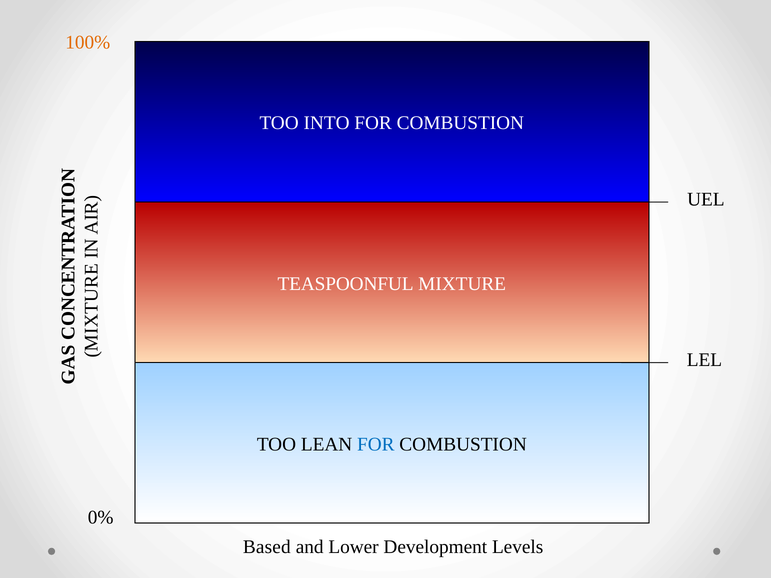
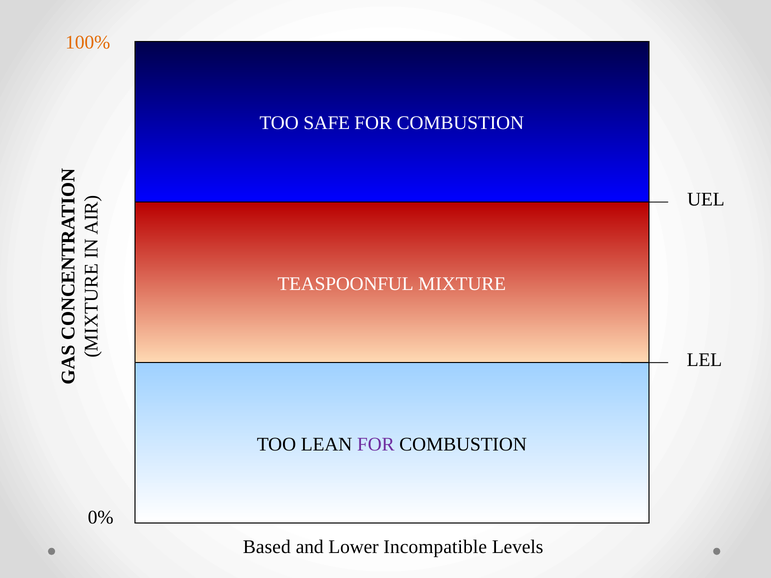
INTO: INTO -> SAFE
FOR at (376, 444) colour: blue -> purple
Development: Development -> Incompatible
